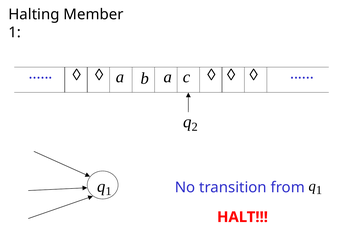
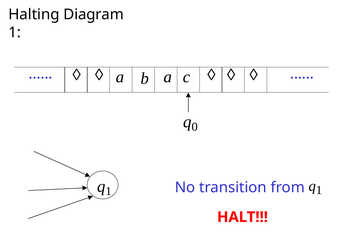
Member: Member -> Diagram
2: 2 -> 0
